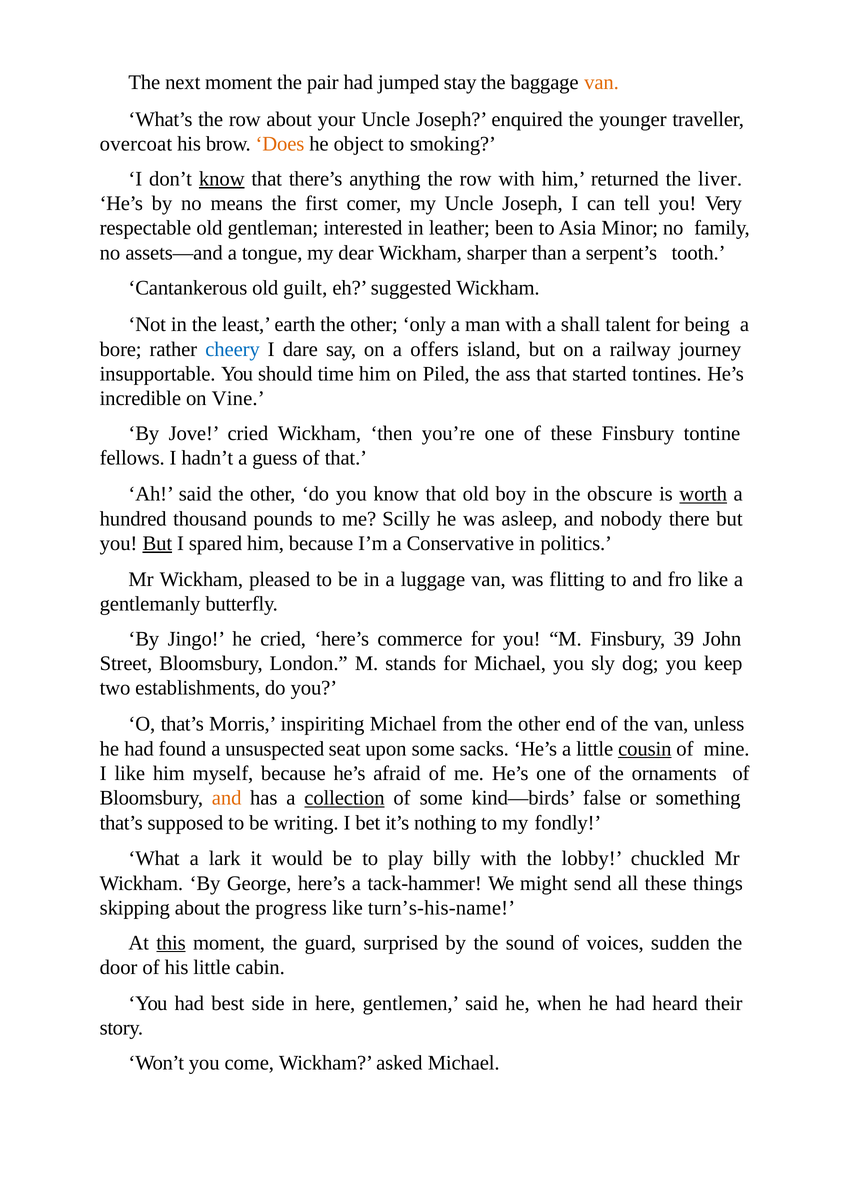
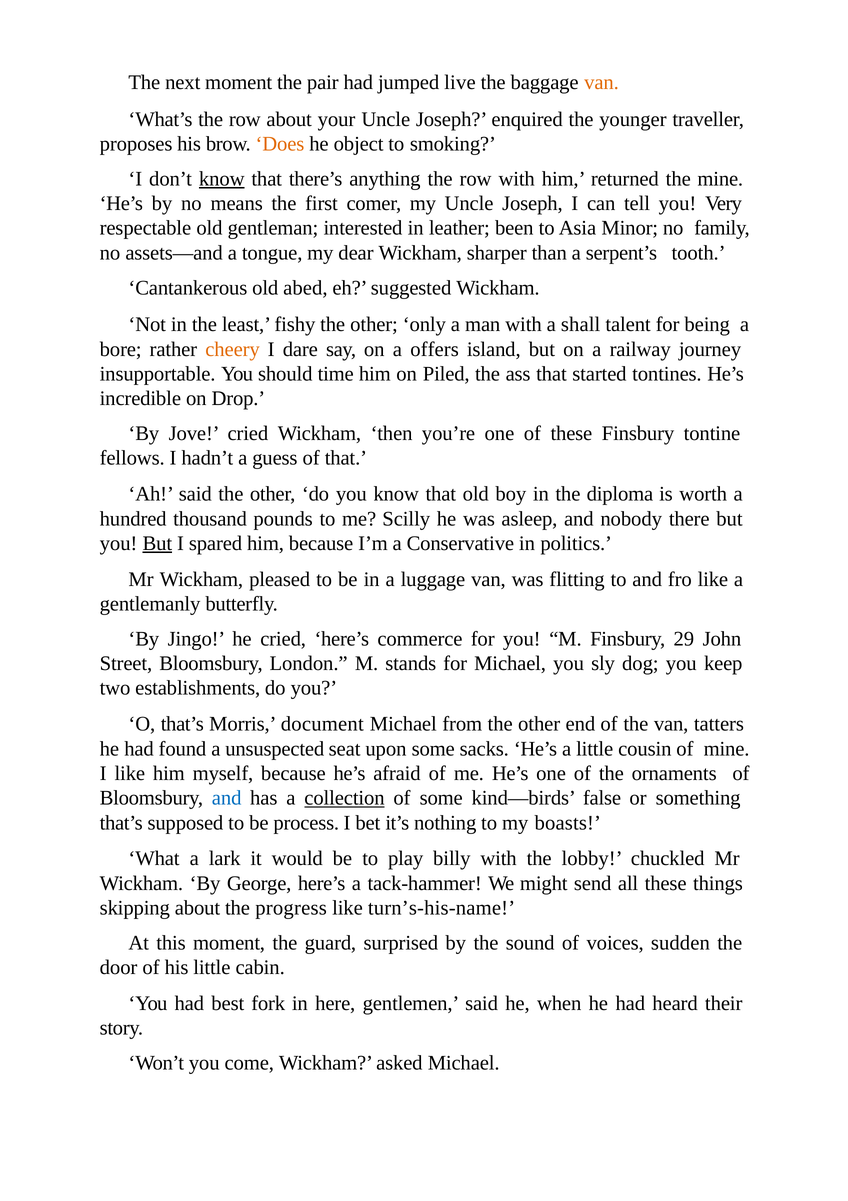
stay: stay -> live
overcoat: overcoat -> proposes
the liver: liver -> mine
guilt: guilt -> abed
earth: earth -> fishy
cheery colour: blue -> orange
Vine: Vine -> Drop
obscure: obscure -> diploma
worth underline: present -> none
39: 39 -> 29
inspiriting: inspiriting -> document
unless: unless -> tatters
cousin underline: present -> none
and at (227, 797) colour: orange -> blue
writing: writing -> process
fondly: fondly -> boasts
this underline: present -> none
side: side -> fork
